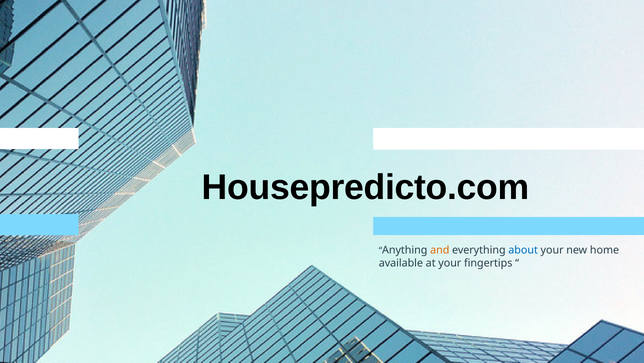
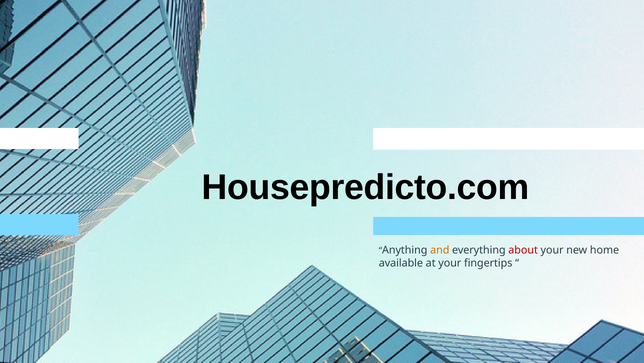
about colour: blue -> red
